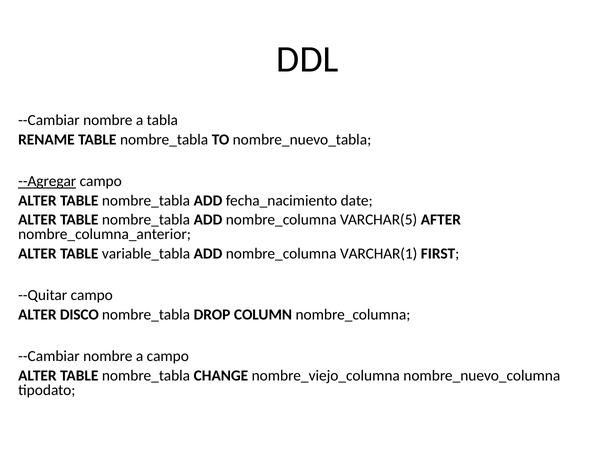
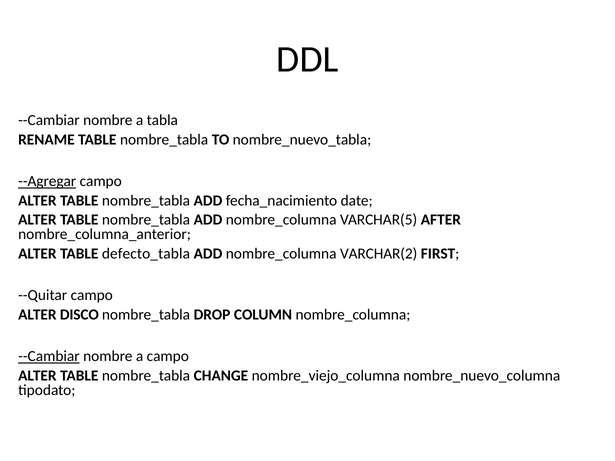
variable_tabla: variable_tabla -> defecto_tabla
VARCHAR(1: VARCHAR(1 -> VARCHAR(2
--Cambiar at (49, 357) underline: none -> present
